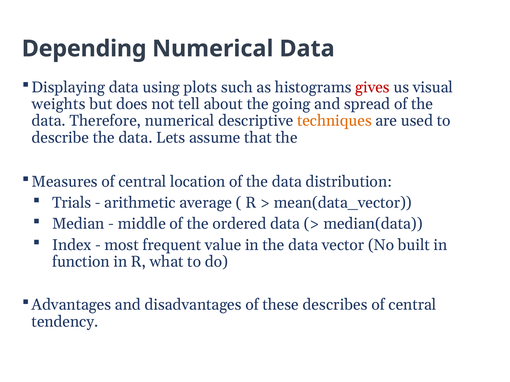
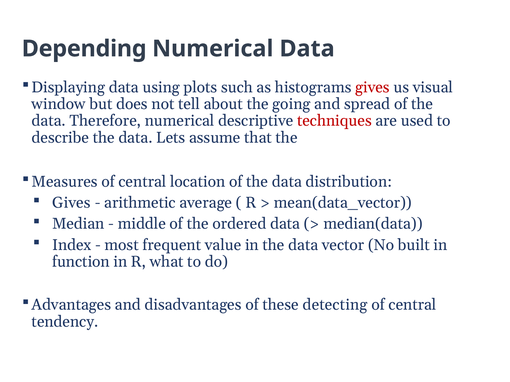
weights: weights -> window
techniques colour: orange -> red
Trials at (72, 203): Trials -> Gives
describes: describes -> detecting
